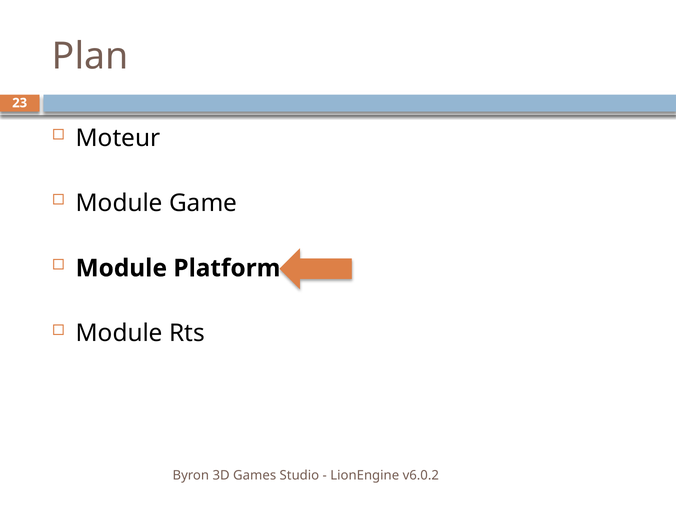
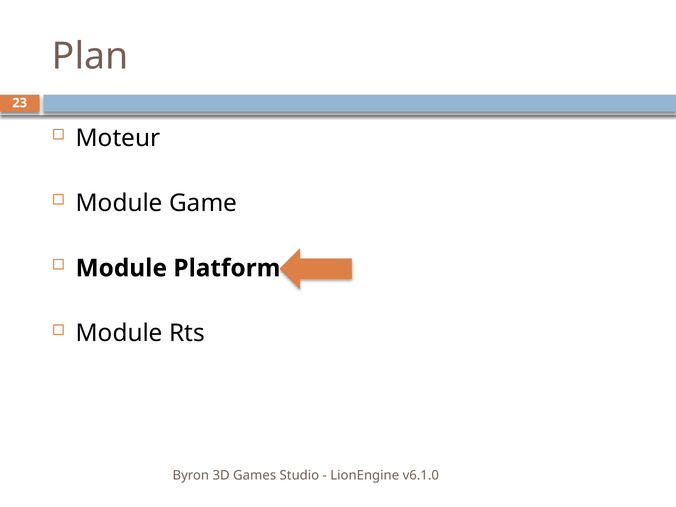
v6.0.2: v6.0.2 -> v6.1.0
